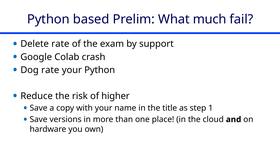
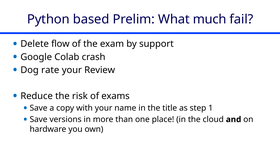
Delete rate: rate -> flow
your Python: Python -> Review
higher: higher -> exams
